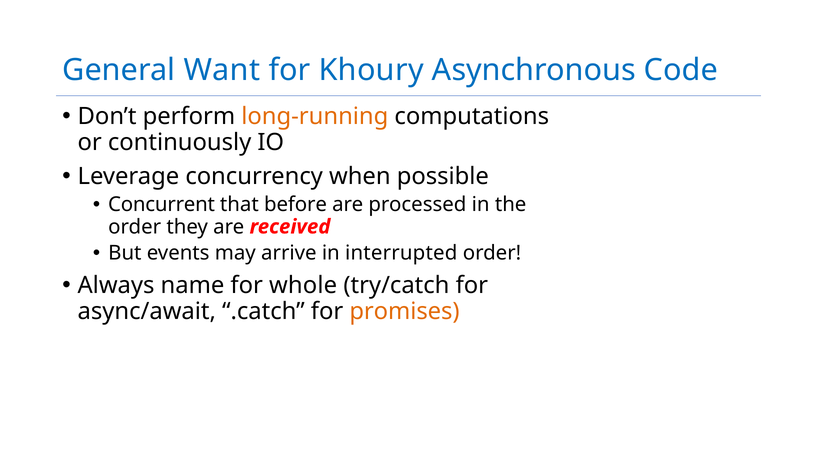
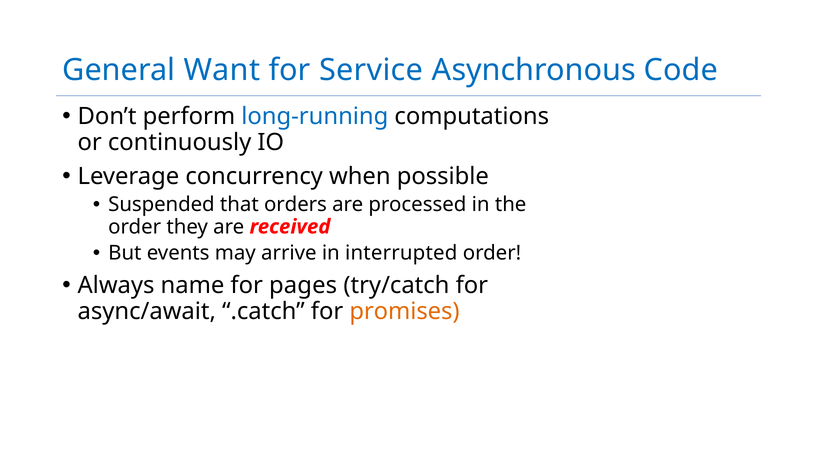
Khoury: Khoury -> Service
long-running colour: orange -> blue
Concurrent: Concurrent -> Suspended
before: before -> orders
whole: whole -> pages
